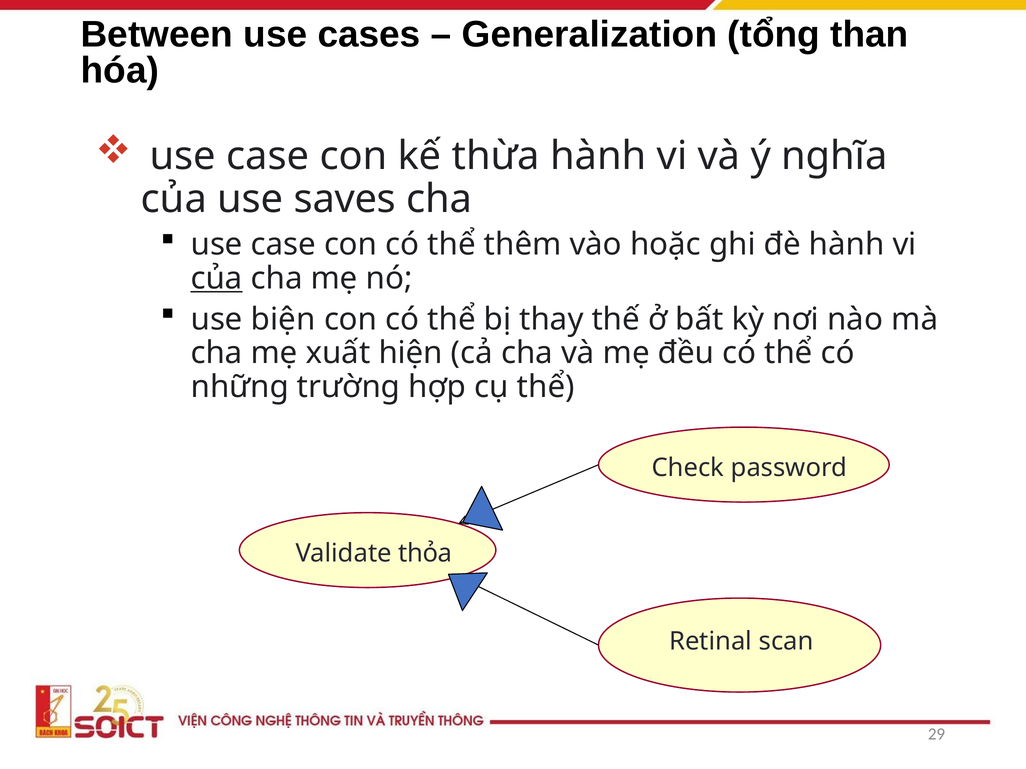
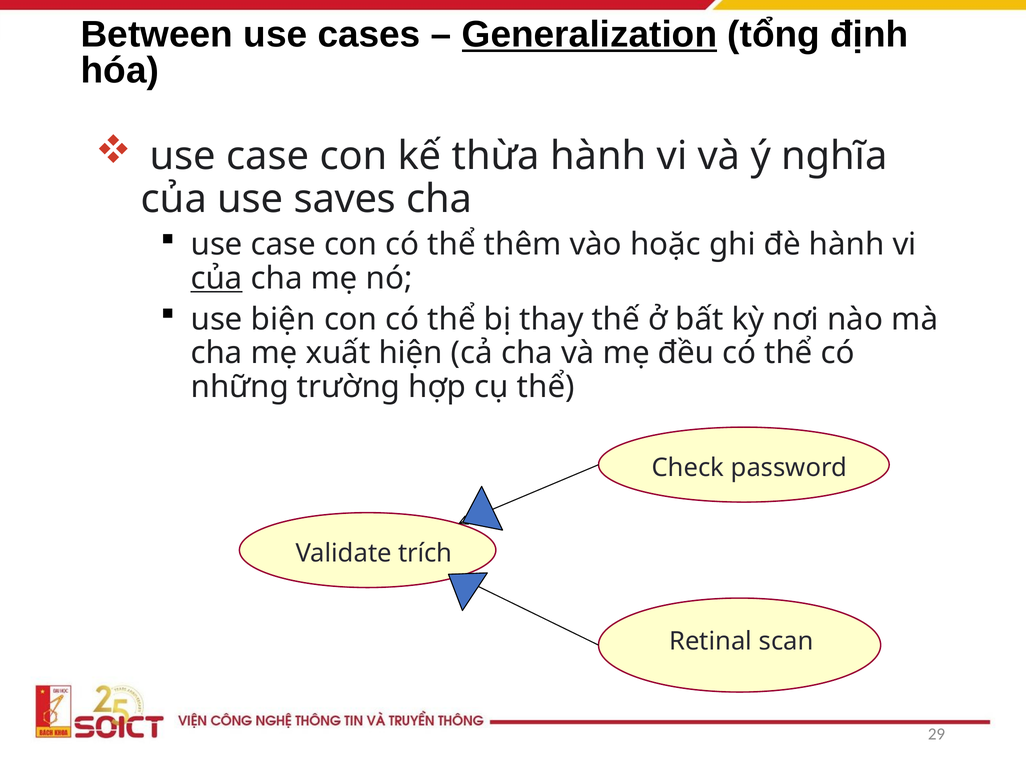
Generalization underline: none -> present
than: than -> định
thỏa: thỏa -> trích
